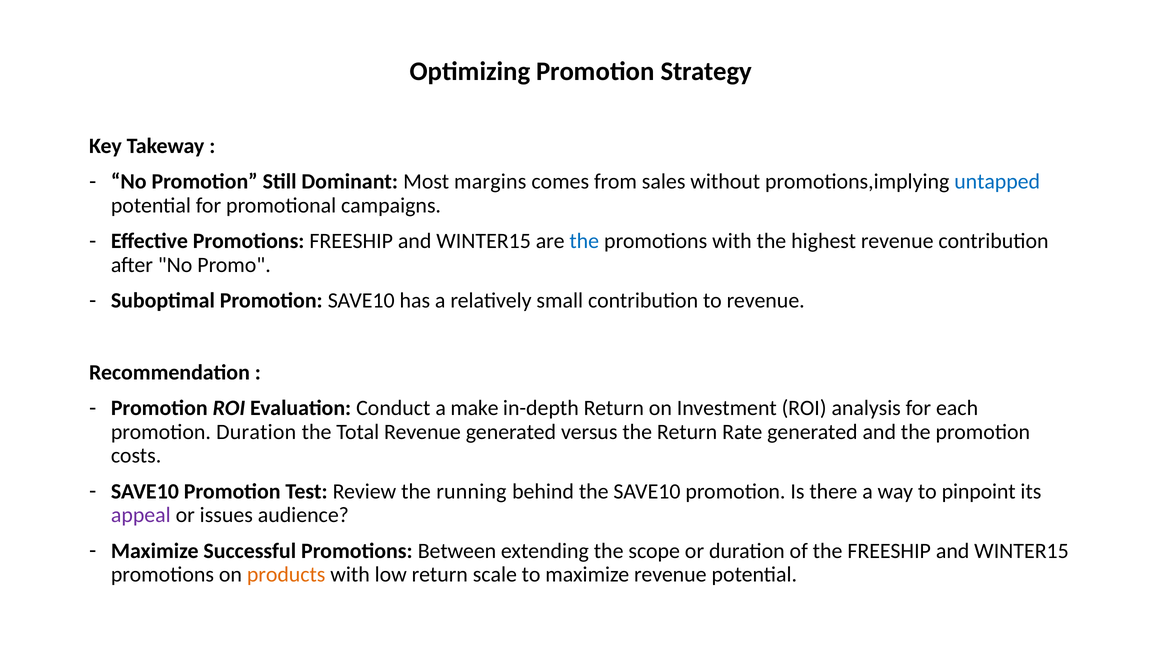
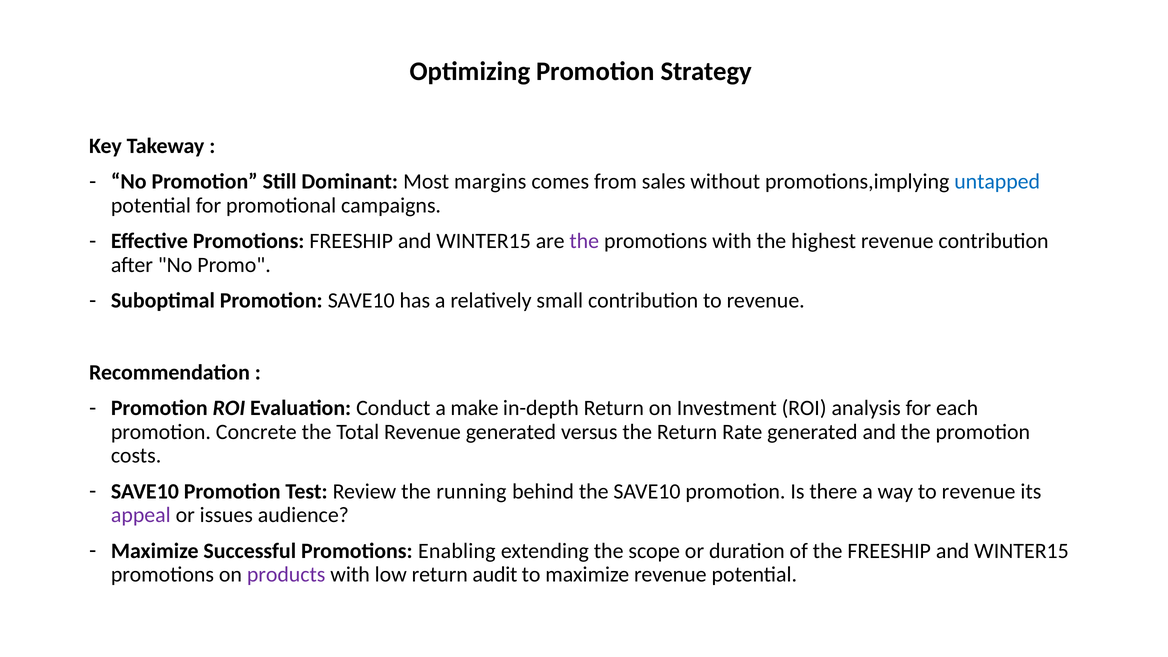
the at (584, 241) colour: blue -> purple
promotion Duration: Duration -> Concrete
way to pinpoint: pinpoint -> revenue
Between: Between -> Enabling
products colour: orange -> purple
scale: scale -> audit
